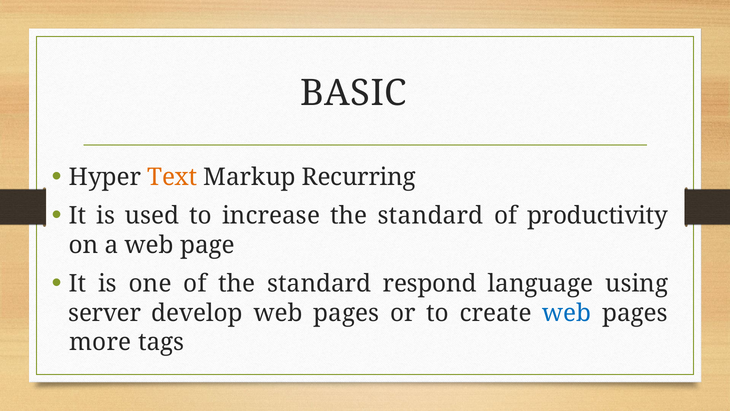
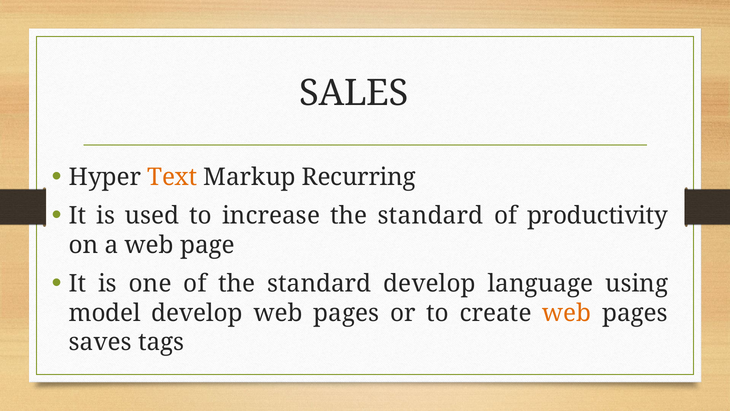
BASIC: BASIC -> SALES
standard respond: respond -> develop
server: server -> model
web at (567, 313) colour: blue -> orange
more: more -> saves
